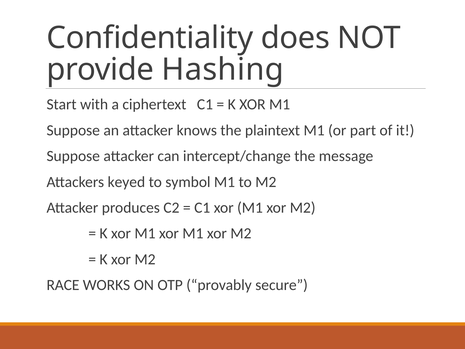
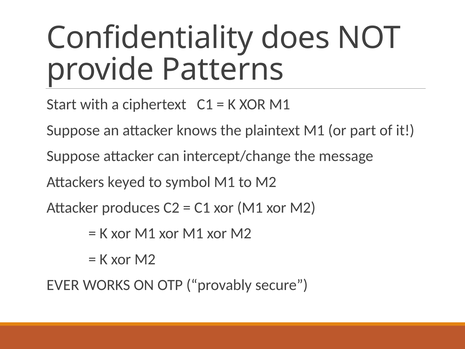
Hashing: Hashing -> Patterns
RACE: RACE -> EVER
